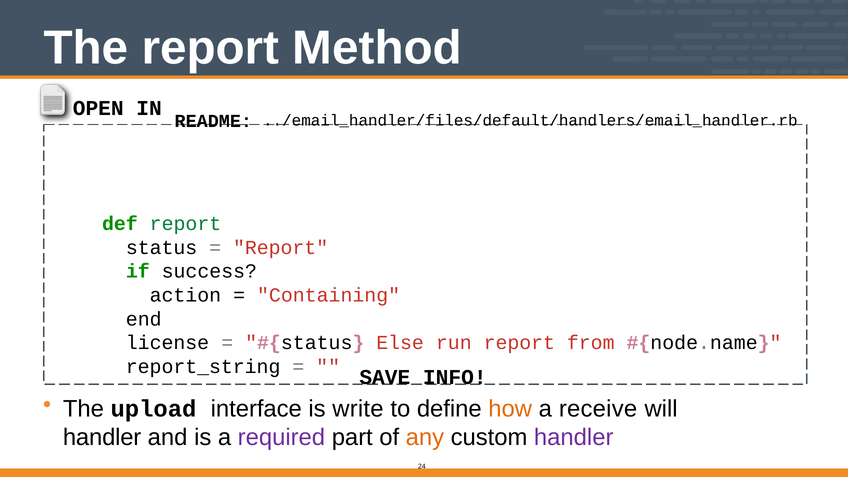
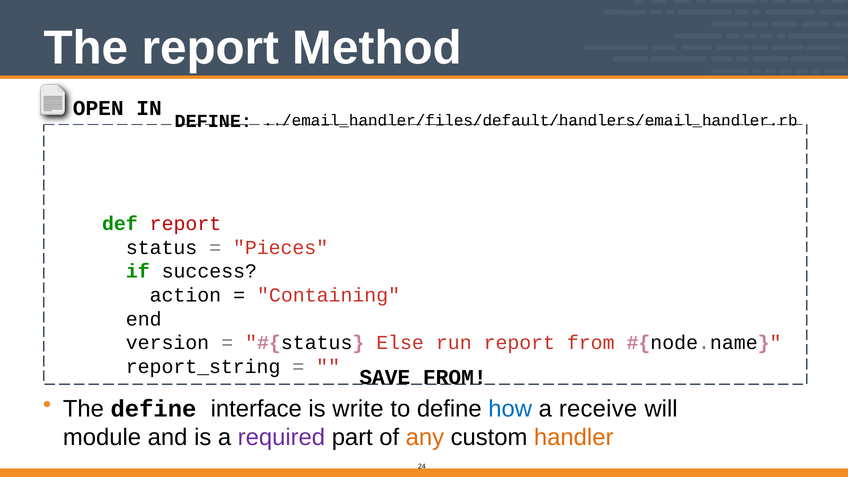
README at (213, 121): README -> DEFINE
report at (185, 224) colour: green -> red
Report at (281, 247): Report -> Pieces
license: license -> version
SAVE INFO: INFO -> FROM
The upload: upload -> define
how colour: orange -> blue
handler at (102, 438): handler -> module
handler at (574, 438) colour: purple -> orange
